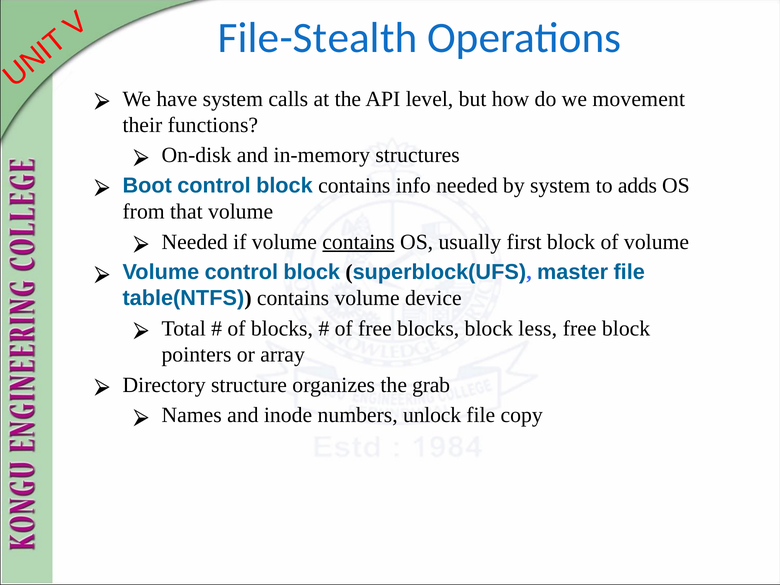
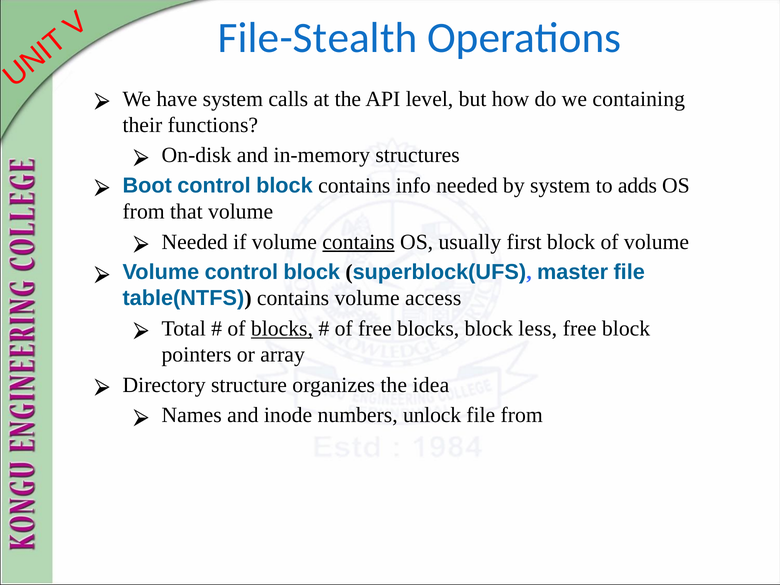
movement: movement -> containing
device: device -> access
blocks at (282, 329) underline: none -> present
grab: grab -> idea
file copy: copy -> from
